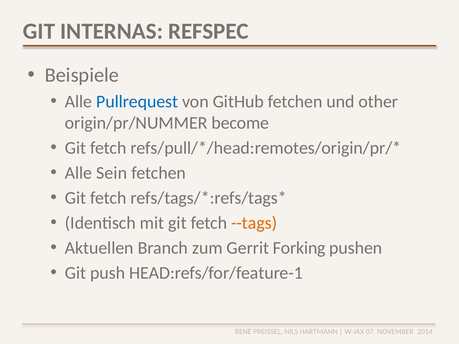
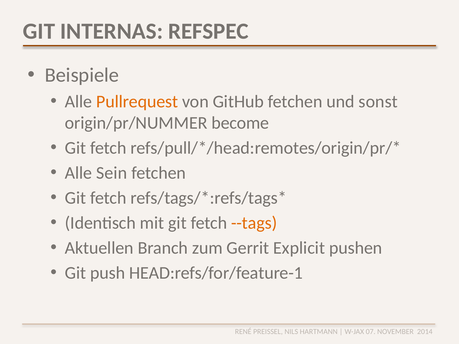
Pullrequest colour: blue -> orange
other: other -> sonst
Forking: Forking -> Explicit
